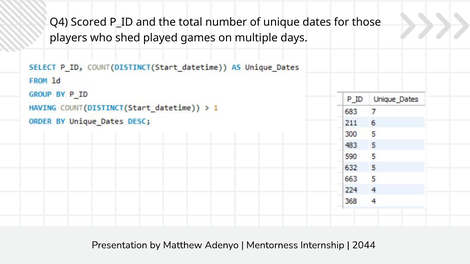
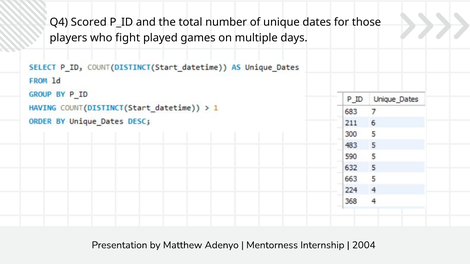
shed: shed -> fight
2044: 2044 -> 2004
